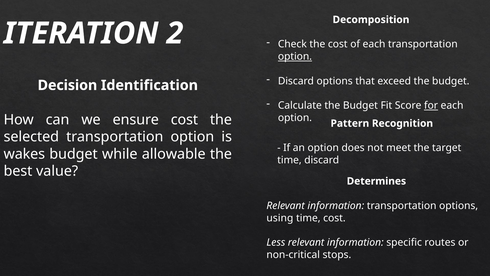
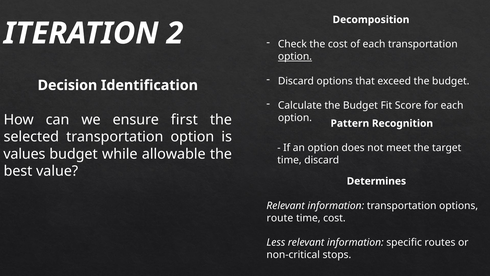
for underline: present -> none
ensure cost: cost -> first
wakes: wakes -> values
using: using -> route
